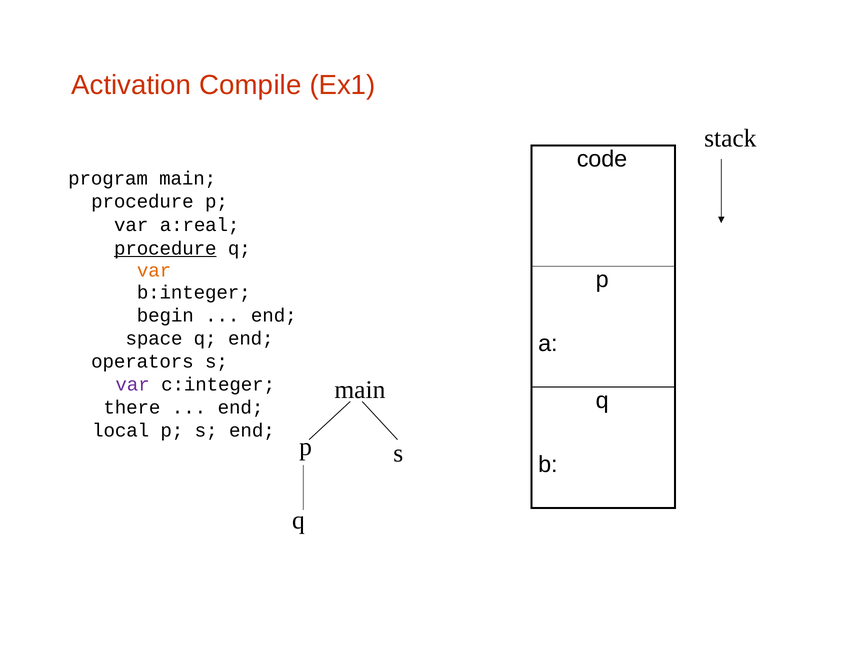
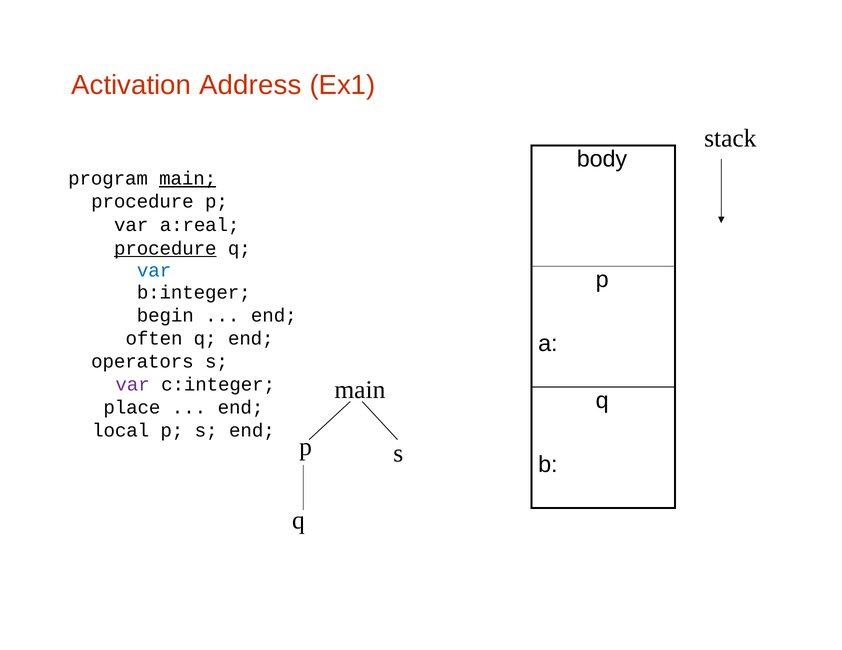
Compile: Compile -> Address
code: code -> body
main at (188, 179) underline: none -> present
var at (154, 271) colour: orange -> blue
space: space -> often
there: there -> place
